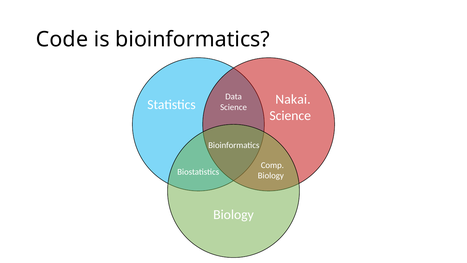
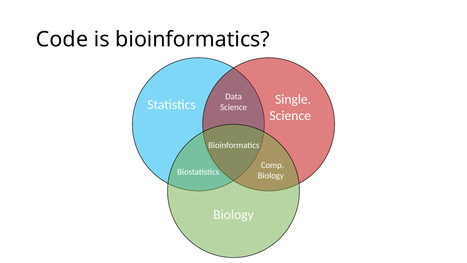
Nakai: Nakai -> Single
